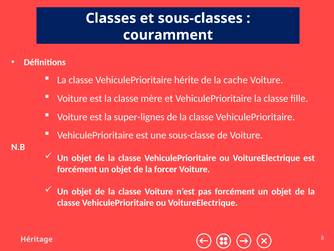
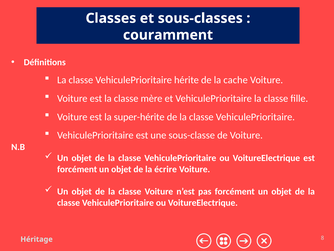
super-lignes: super-lignes -> super-hérite
forcer: forcer -> écrire
